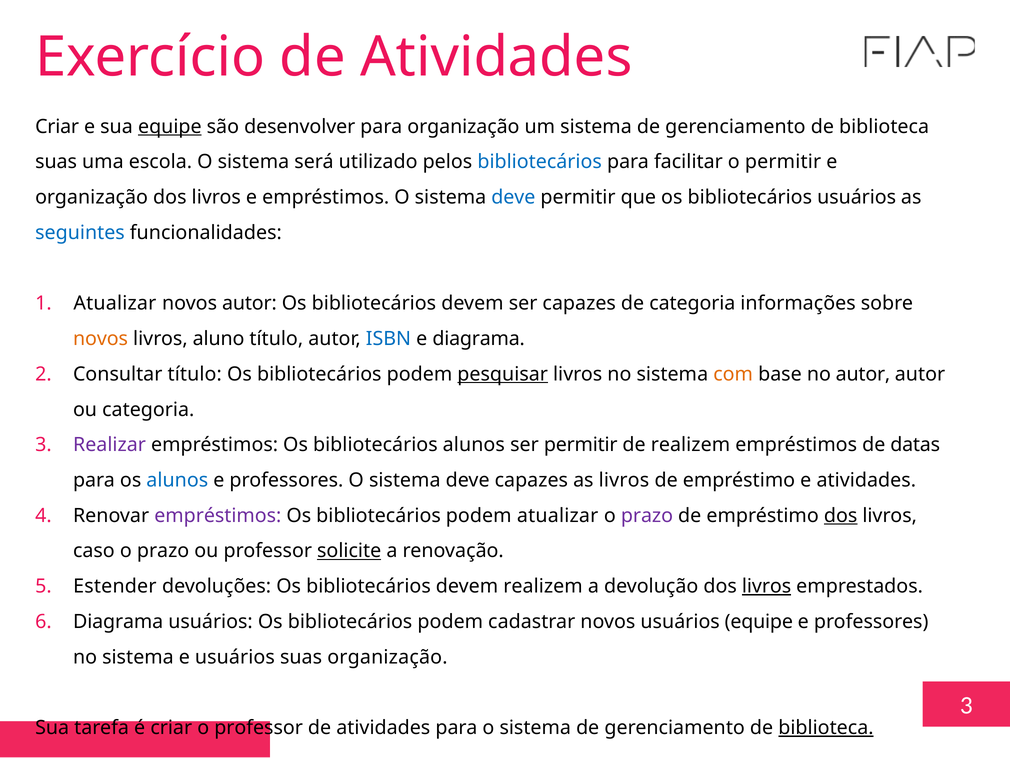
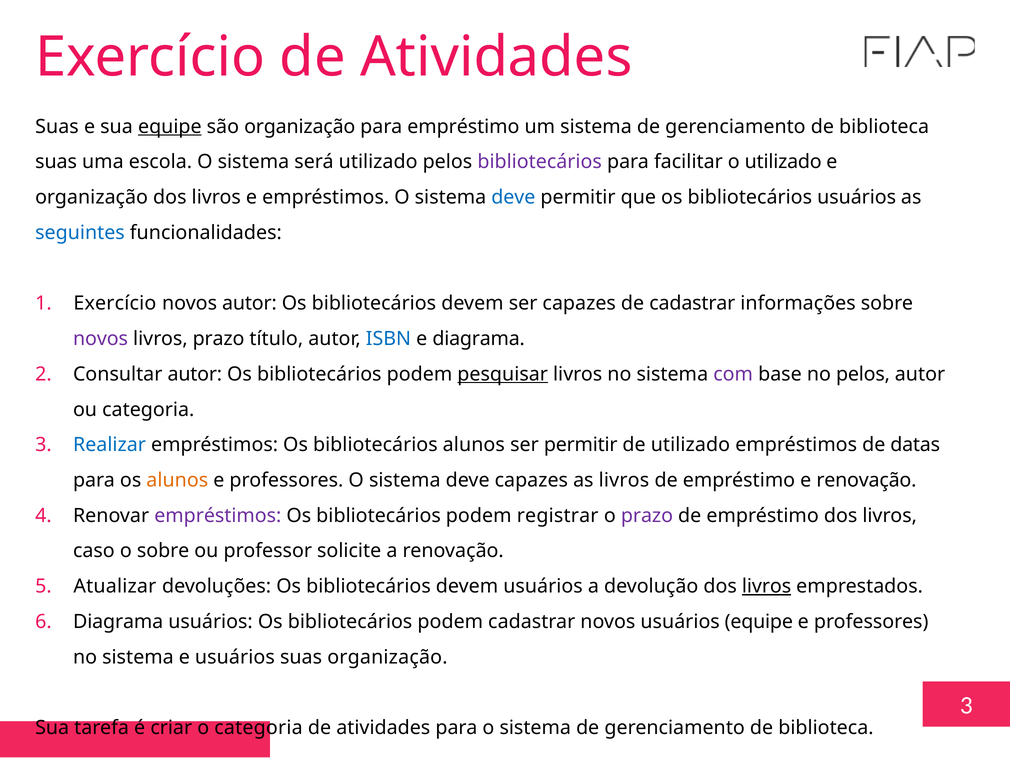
Criar at (57, 126): Criar -> Suas
são desenvolver: desenvolver -> organização
para organização: organização -> empréstimo
bibliotecários at (540, 162) colour: blue -> purple
o permitir: permitir -> utilizado
Atualizar at (115, 303): Atualizar -> Exercício
de categoria: categoria -> cadastrar
novos at (101, 339) colour: orange -> purple
livros aluno: aluno -> prazo
Consultar título: título -> autor
com colour: orange -> purple
no autor: autor -> pelos
Realizar colour: purple -> blue
de realizem: realizem -> utilizado
alunos at (177, 480) colour: blue -> orange
e atividades: atividades -> renovação
podem atualizar: atualizar -> registrar
dos at (841, 515) underline: present -> none
caso o prazo: prazo -> sobre
solicite underline: present -> none
Estender: Estender -> Atualizar
devem realizem: realizem -> usuários
o professor: professor -> categoria
biblioteca at (826, 727) underline: present -> none
